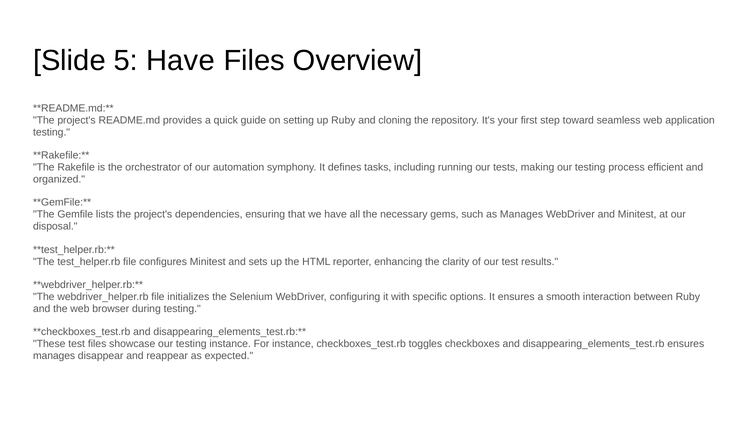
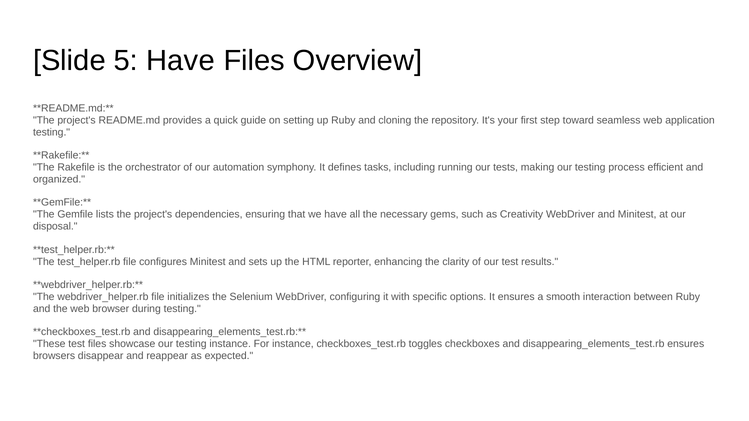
as Manages: Manages -> Creativity
manages at (54, 356): manages -> browsers
